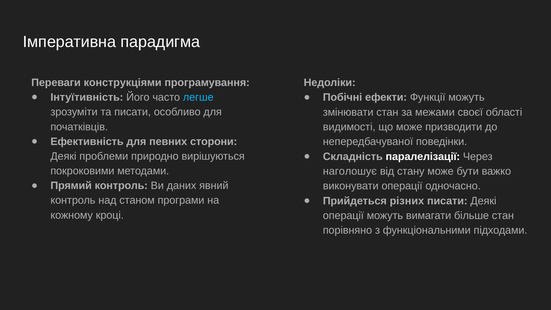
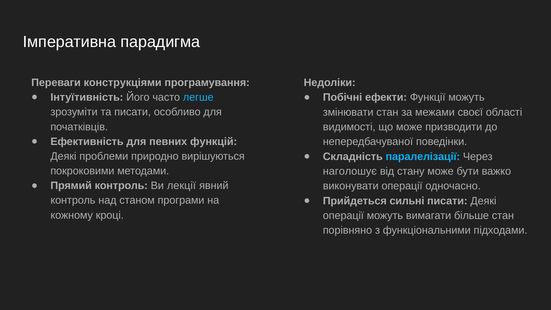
сторони: сторони -> функцій
паралелізації colour: white -> light blue
даних: даних -> лекції
різних: різних -> сильні
